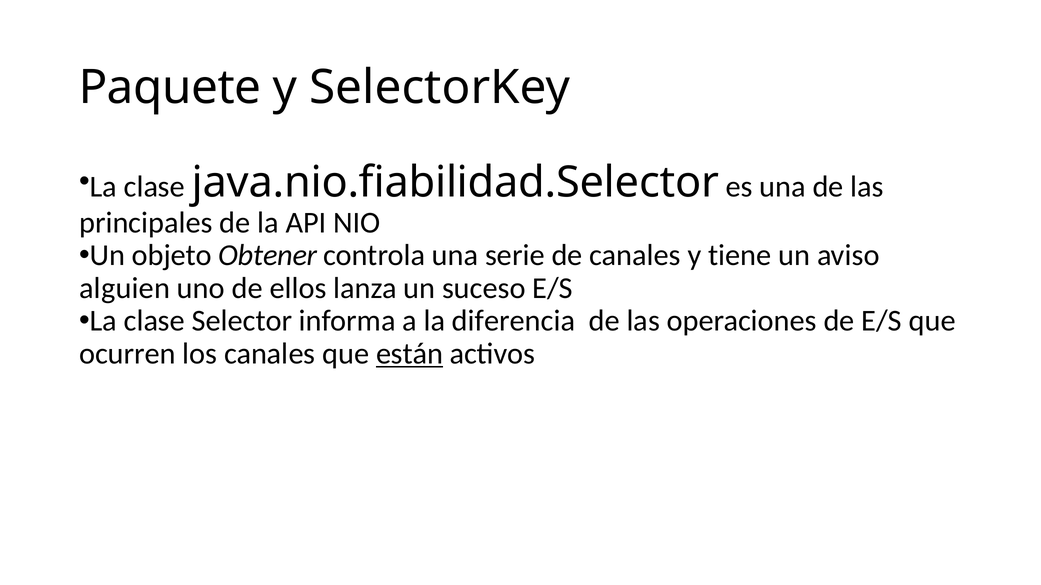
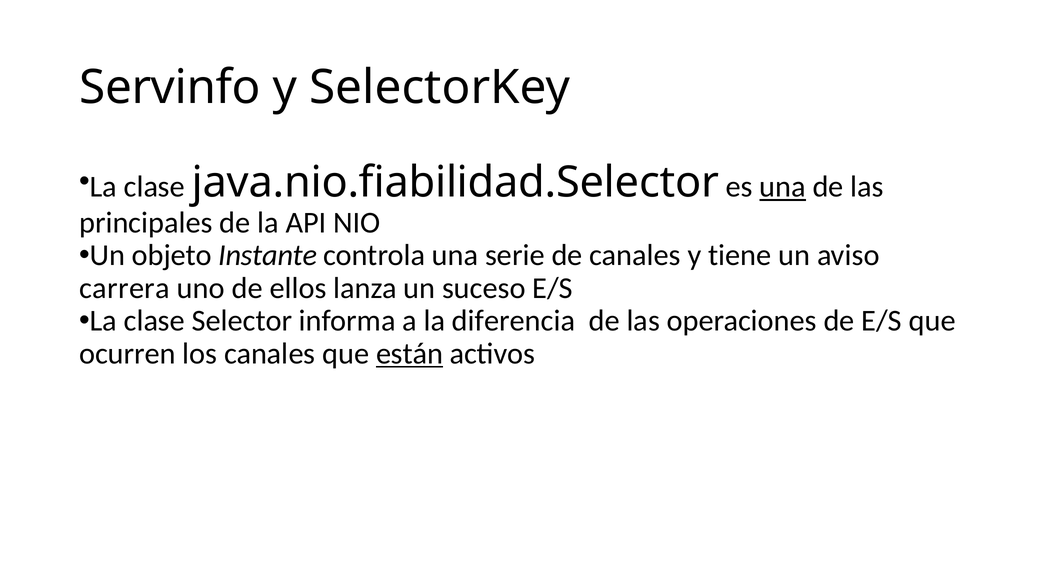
Paquete: Paquete -> Servinfo
una at (783, 187) underline: none -> present
Obtener: Obtener -> Instante
alguien: alguien -> carrera
